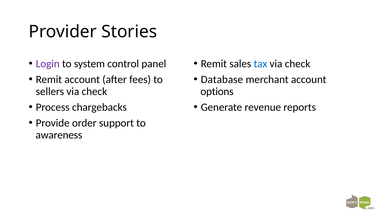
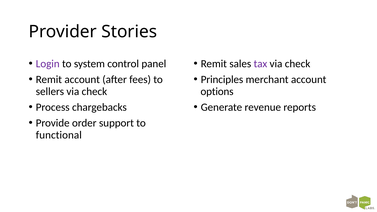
tax colour: blue -> purple
Database: Database -> Principles
awareness: awareness -> functional
